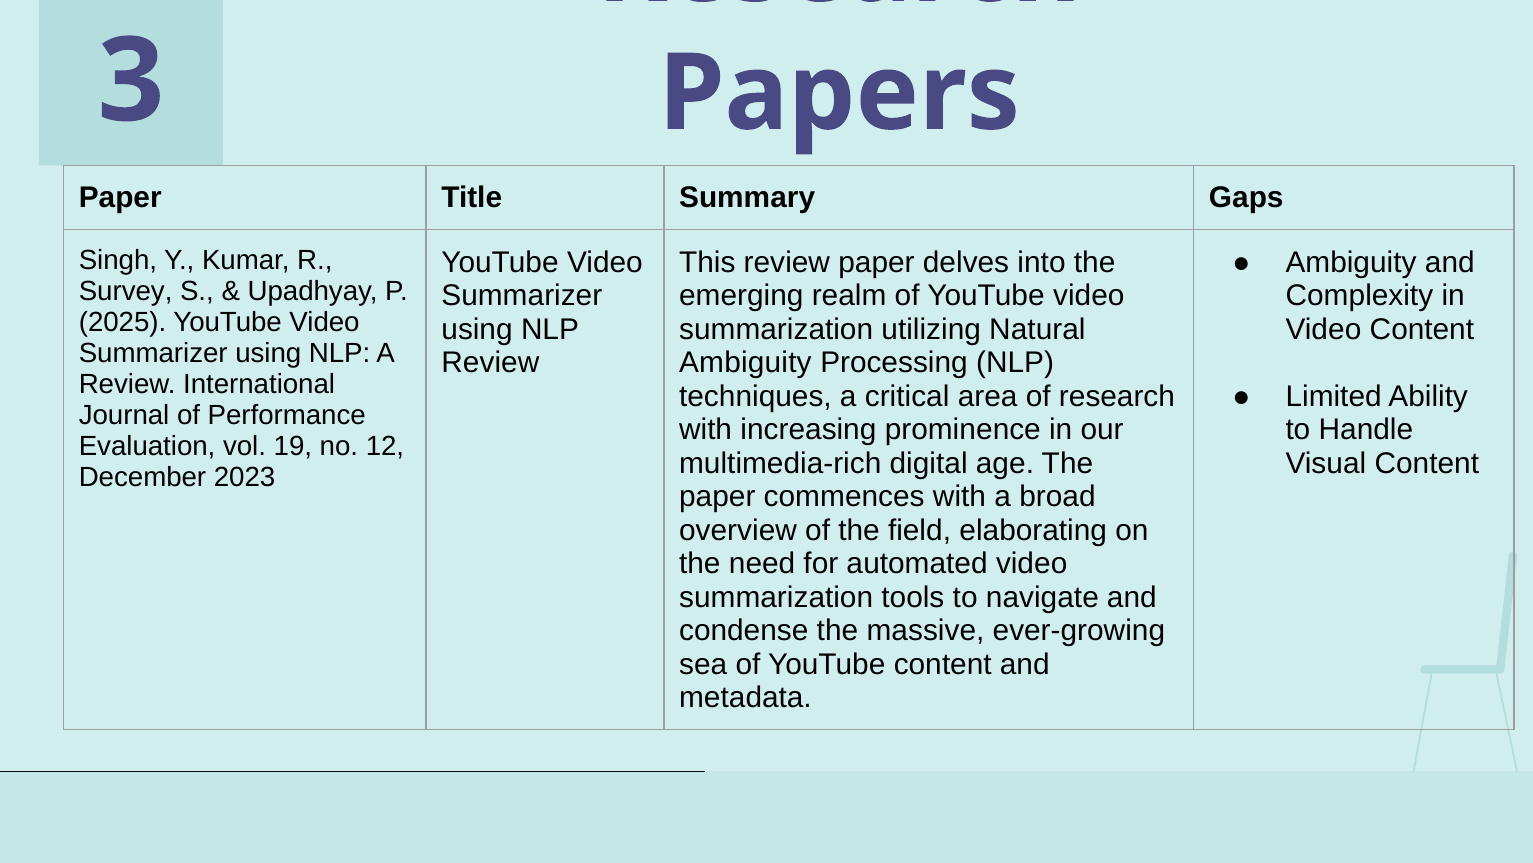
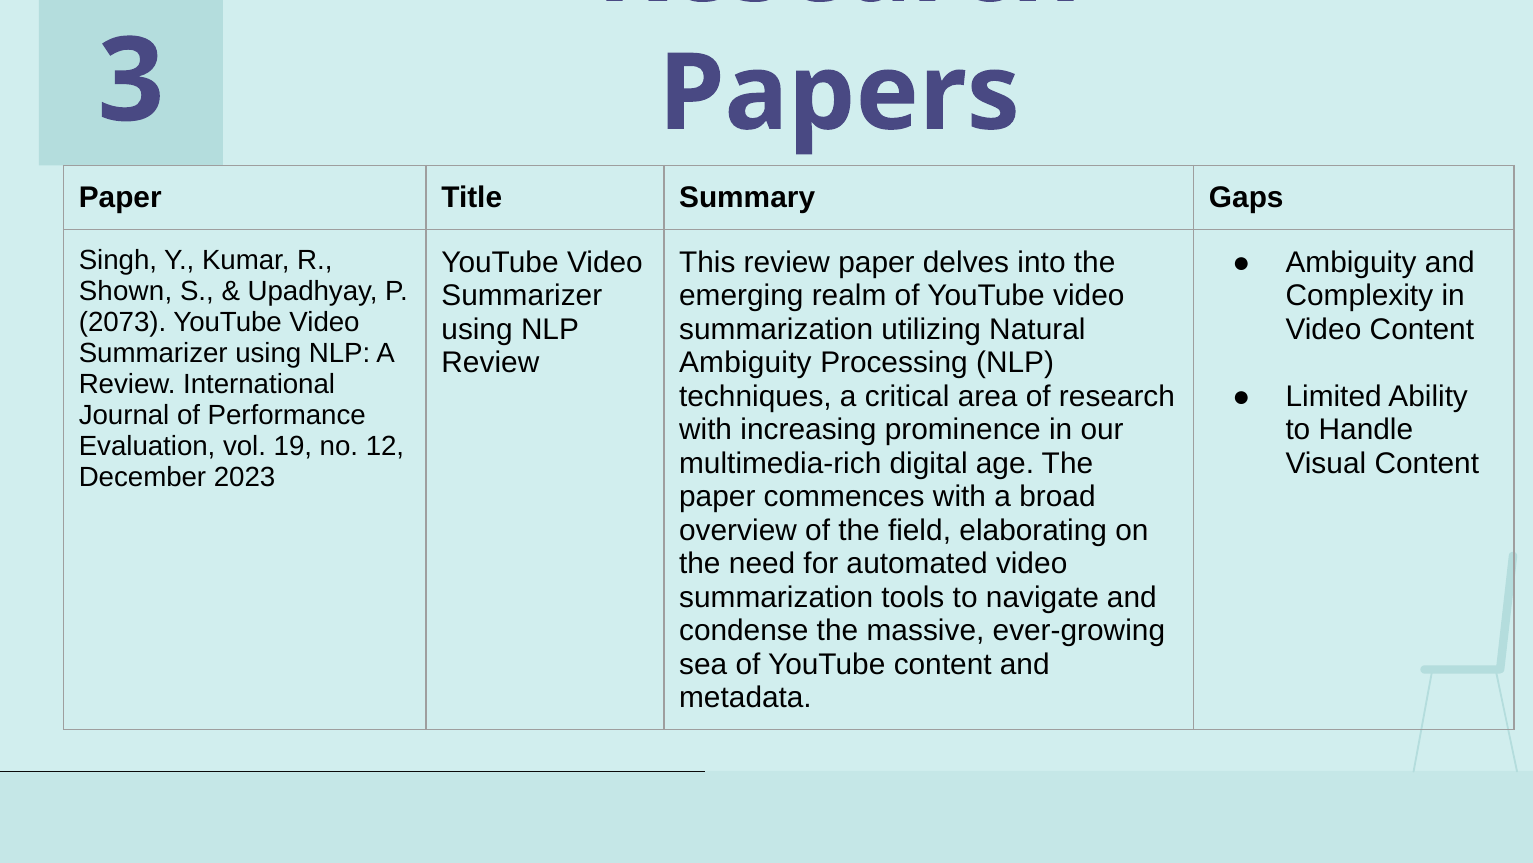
Survey: Survey -> Shown
2025: 2025 -> 2073
